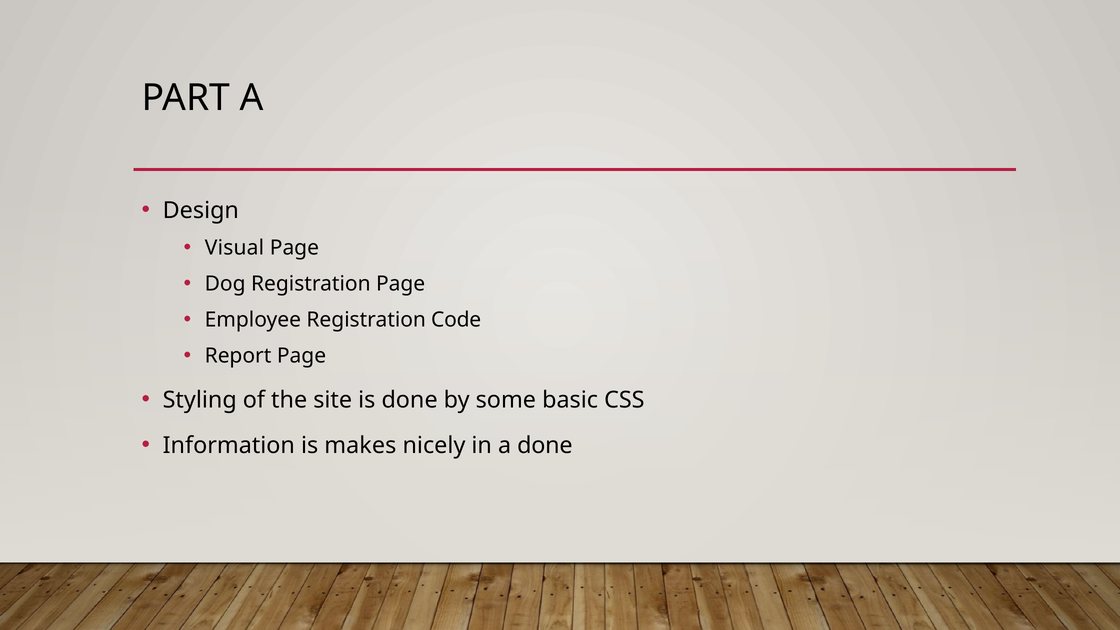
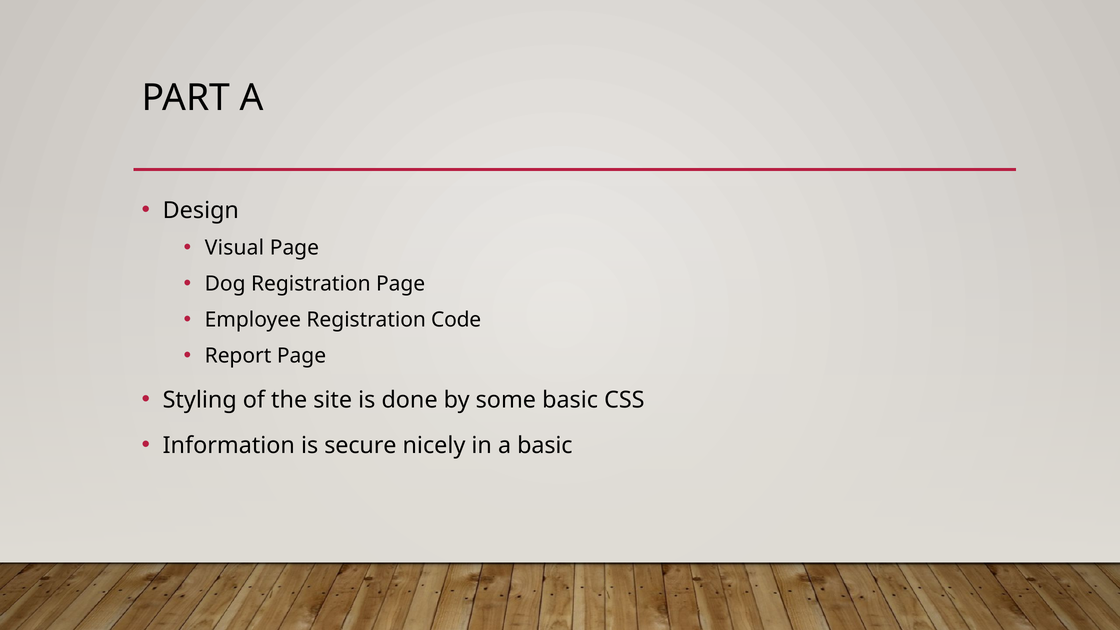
makes: makes -> secure
a done: done -> basic
